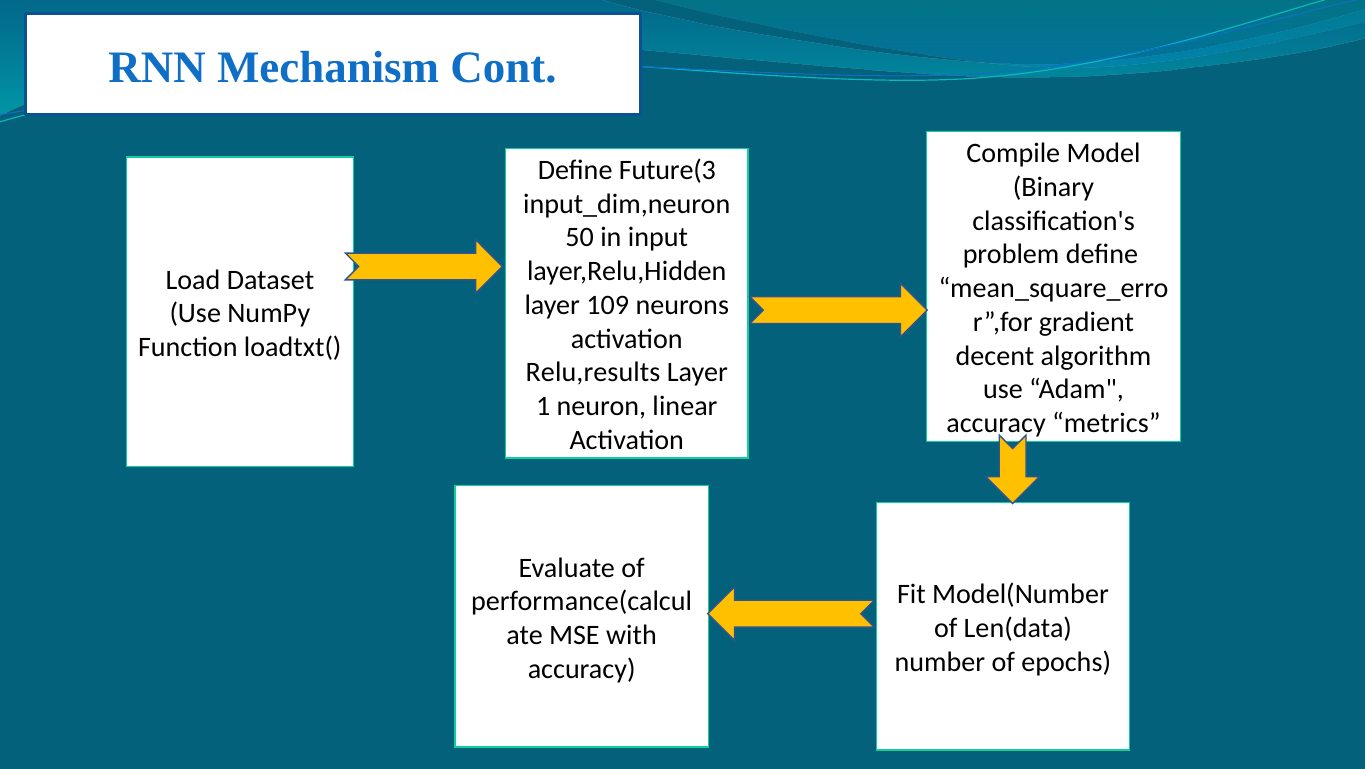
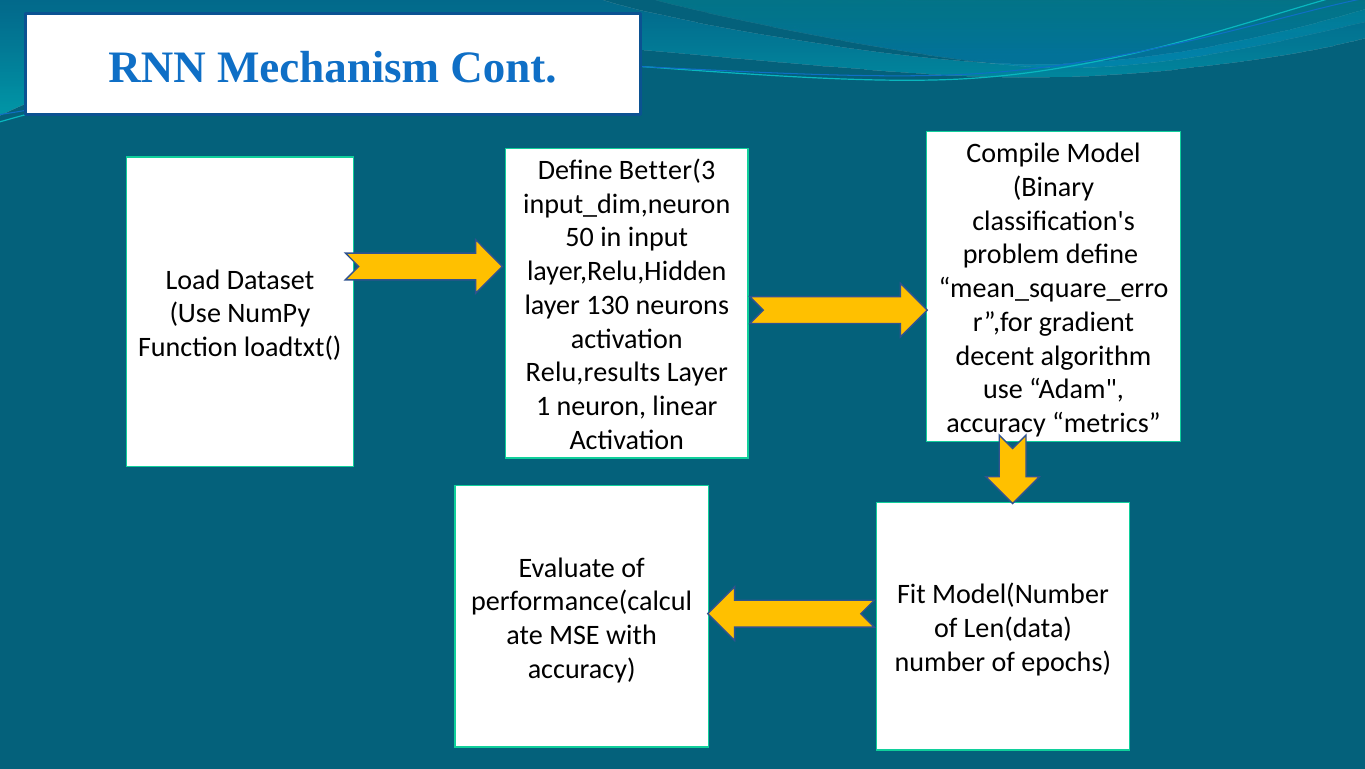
Future(3: Future(3 -> Better(3
109: 109 -> 130
